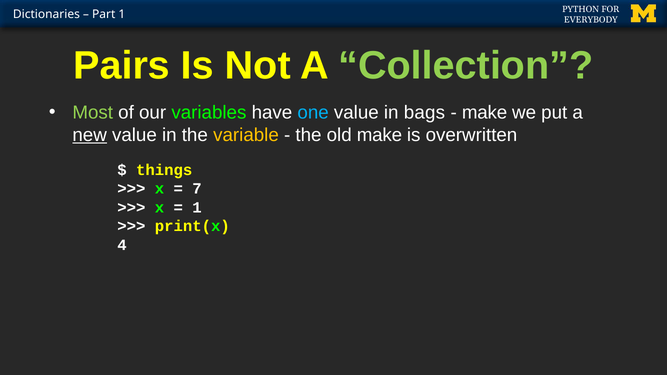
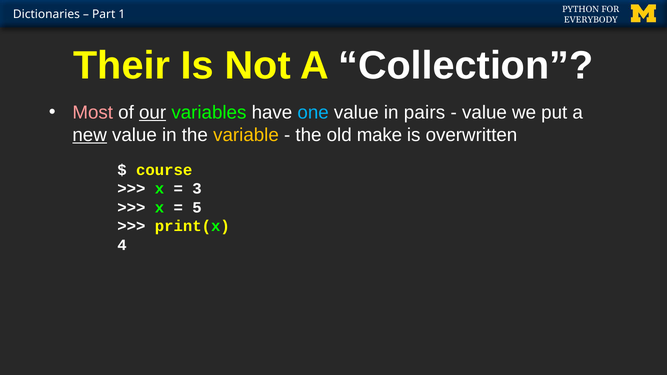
Pairs: Pairs -> Their
Collection colour: light green -> white
Most colour: light green -> pink
our underline: none -> present
bags: bags -> pairs
make at (485, 112): make -> value
things: things -> course
7: 7 -> 3
1 at (197, 207): 1 -> 5
